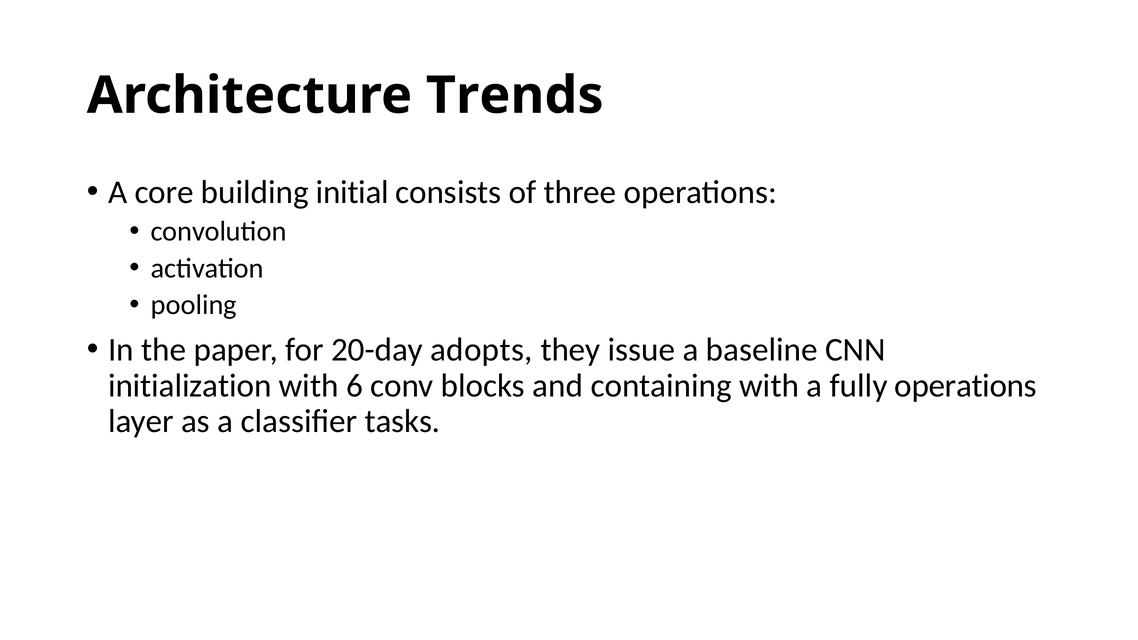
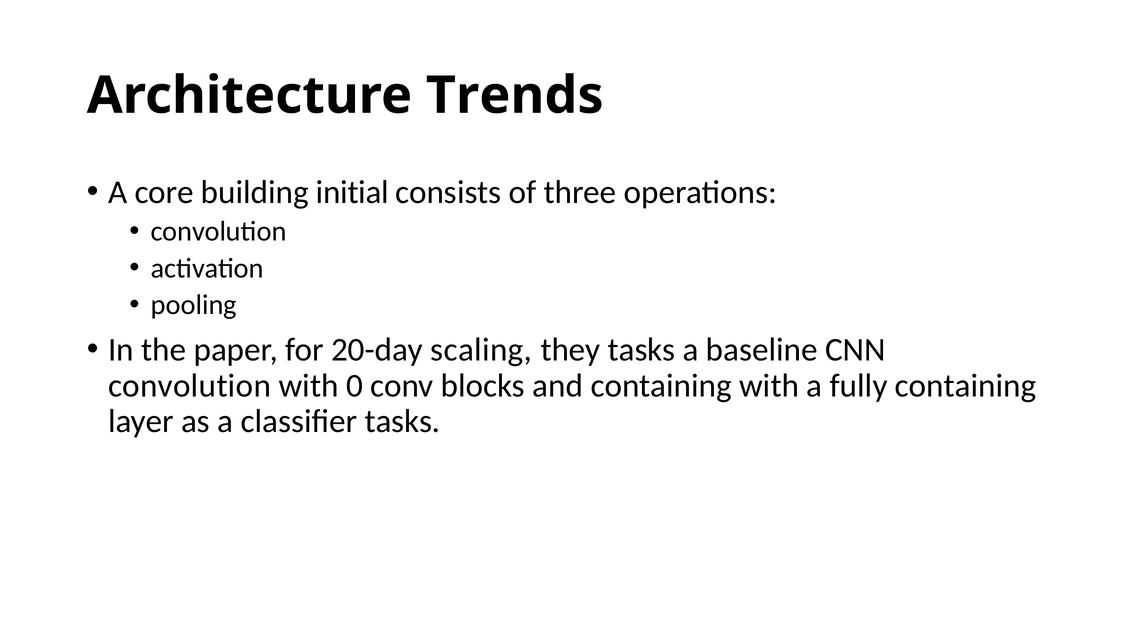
adopts: adopts -> scaling
they issue: issue -> tasks
initialization at (190, 386): initialization -> convolution
6: 6 -> 0
fully operations: operations -> containing
